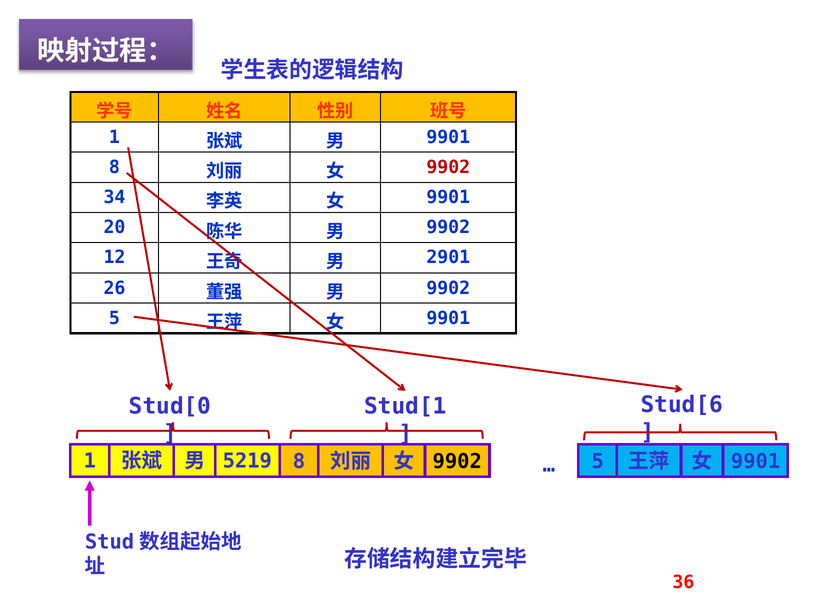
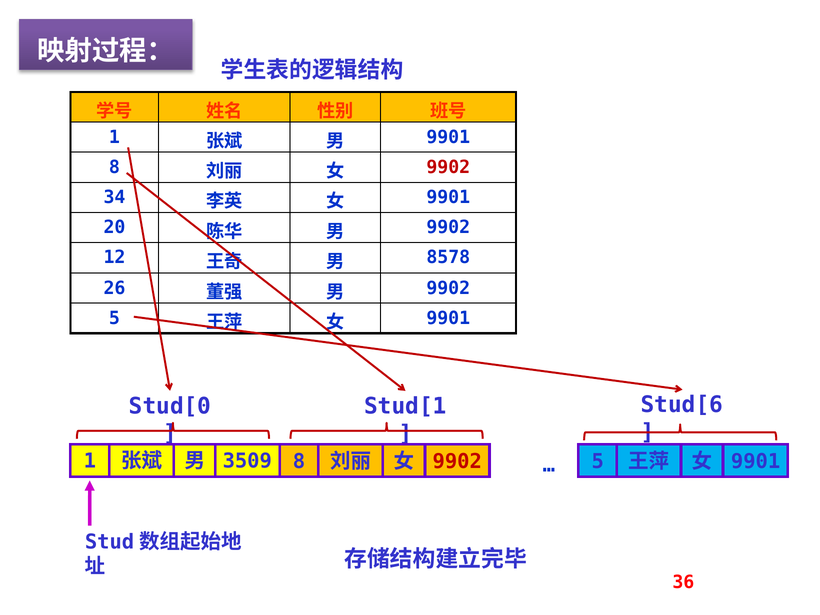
2901: 2901 -> 8578
5219: 5219 -> 3509
9902 at (457, 461) colour: black -> red
